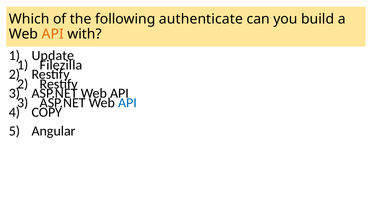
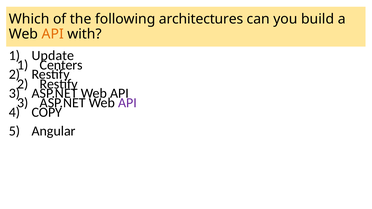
authenticate: authenticate -> architectures
Filezilla: Filezilla -> Centers
API at (128, 103) colour: blue -> purple
